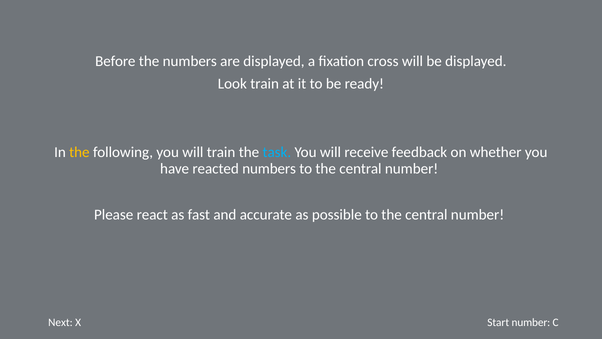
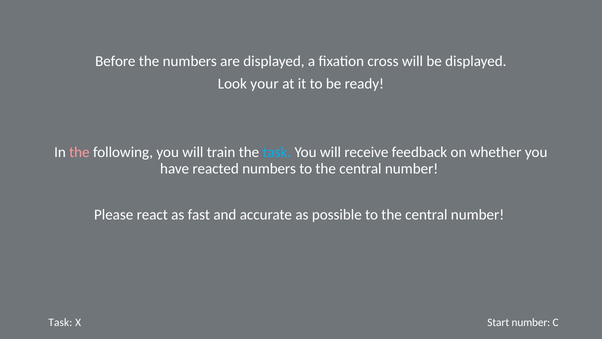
Look train: train -> your
the at (79, 152) colour: yellow -> pink
Next at (60, 322): Next -> Task
